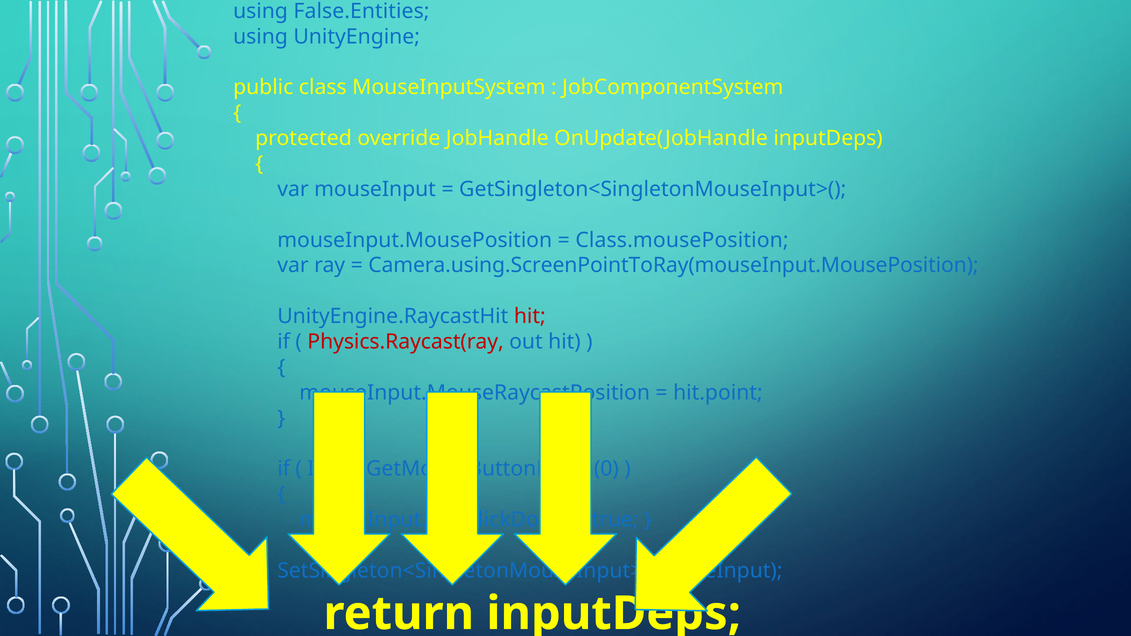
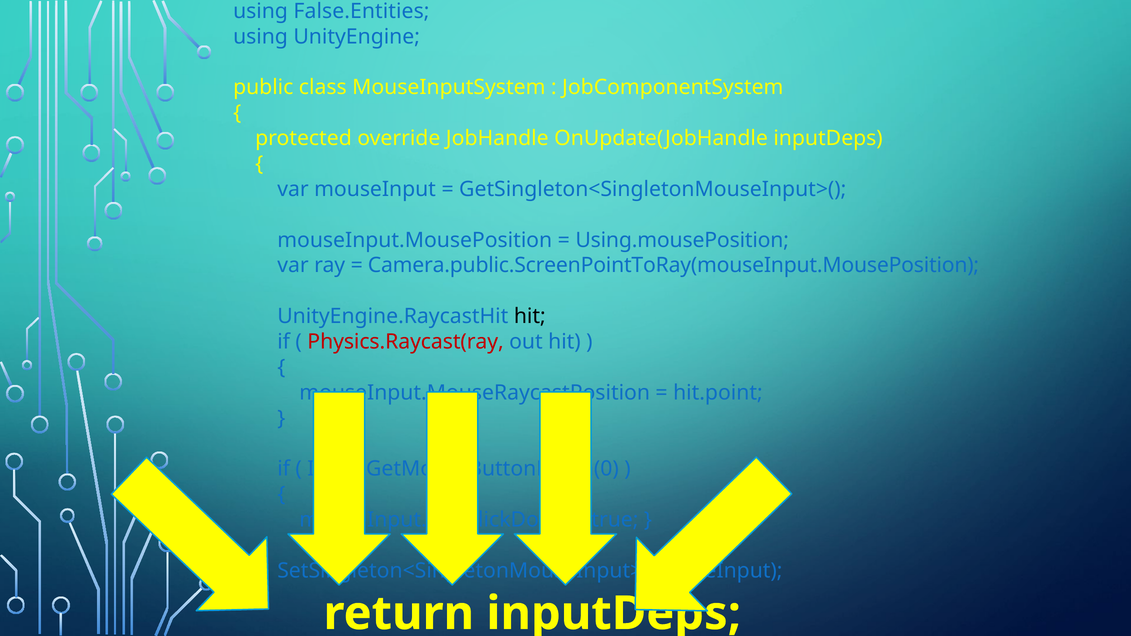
Class.mousePosition: Class.mousePosition -> Using.mousePosition
Camera.using.ScreenPointToRay(mouseInput.MousePosition: Camera.using.ScreenPointToRay(mouseInput.MousePosition -> Camera.public.ScreenPointToRay(mouseInput.MousePosition
hit at (530, 316) colour: red -> black
